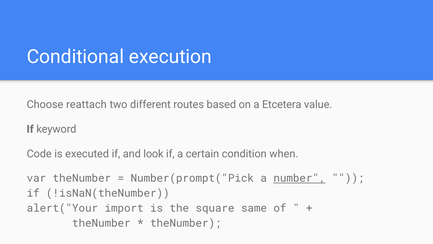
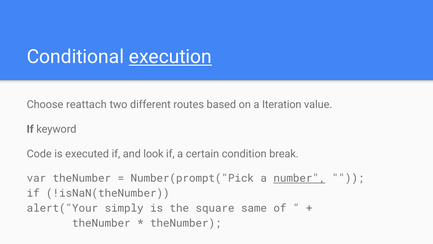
execution underline: none -> present
Etcetera: Etcetera -> Iteration
when: when -> break
import: import -> simply
